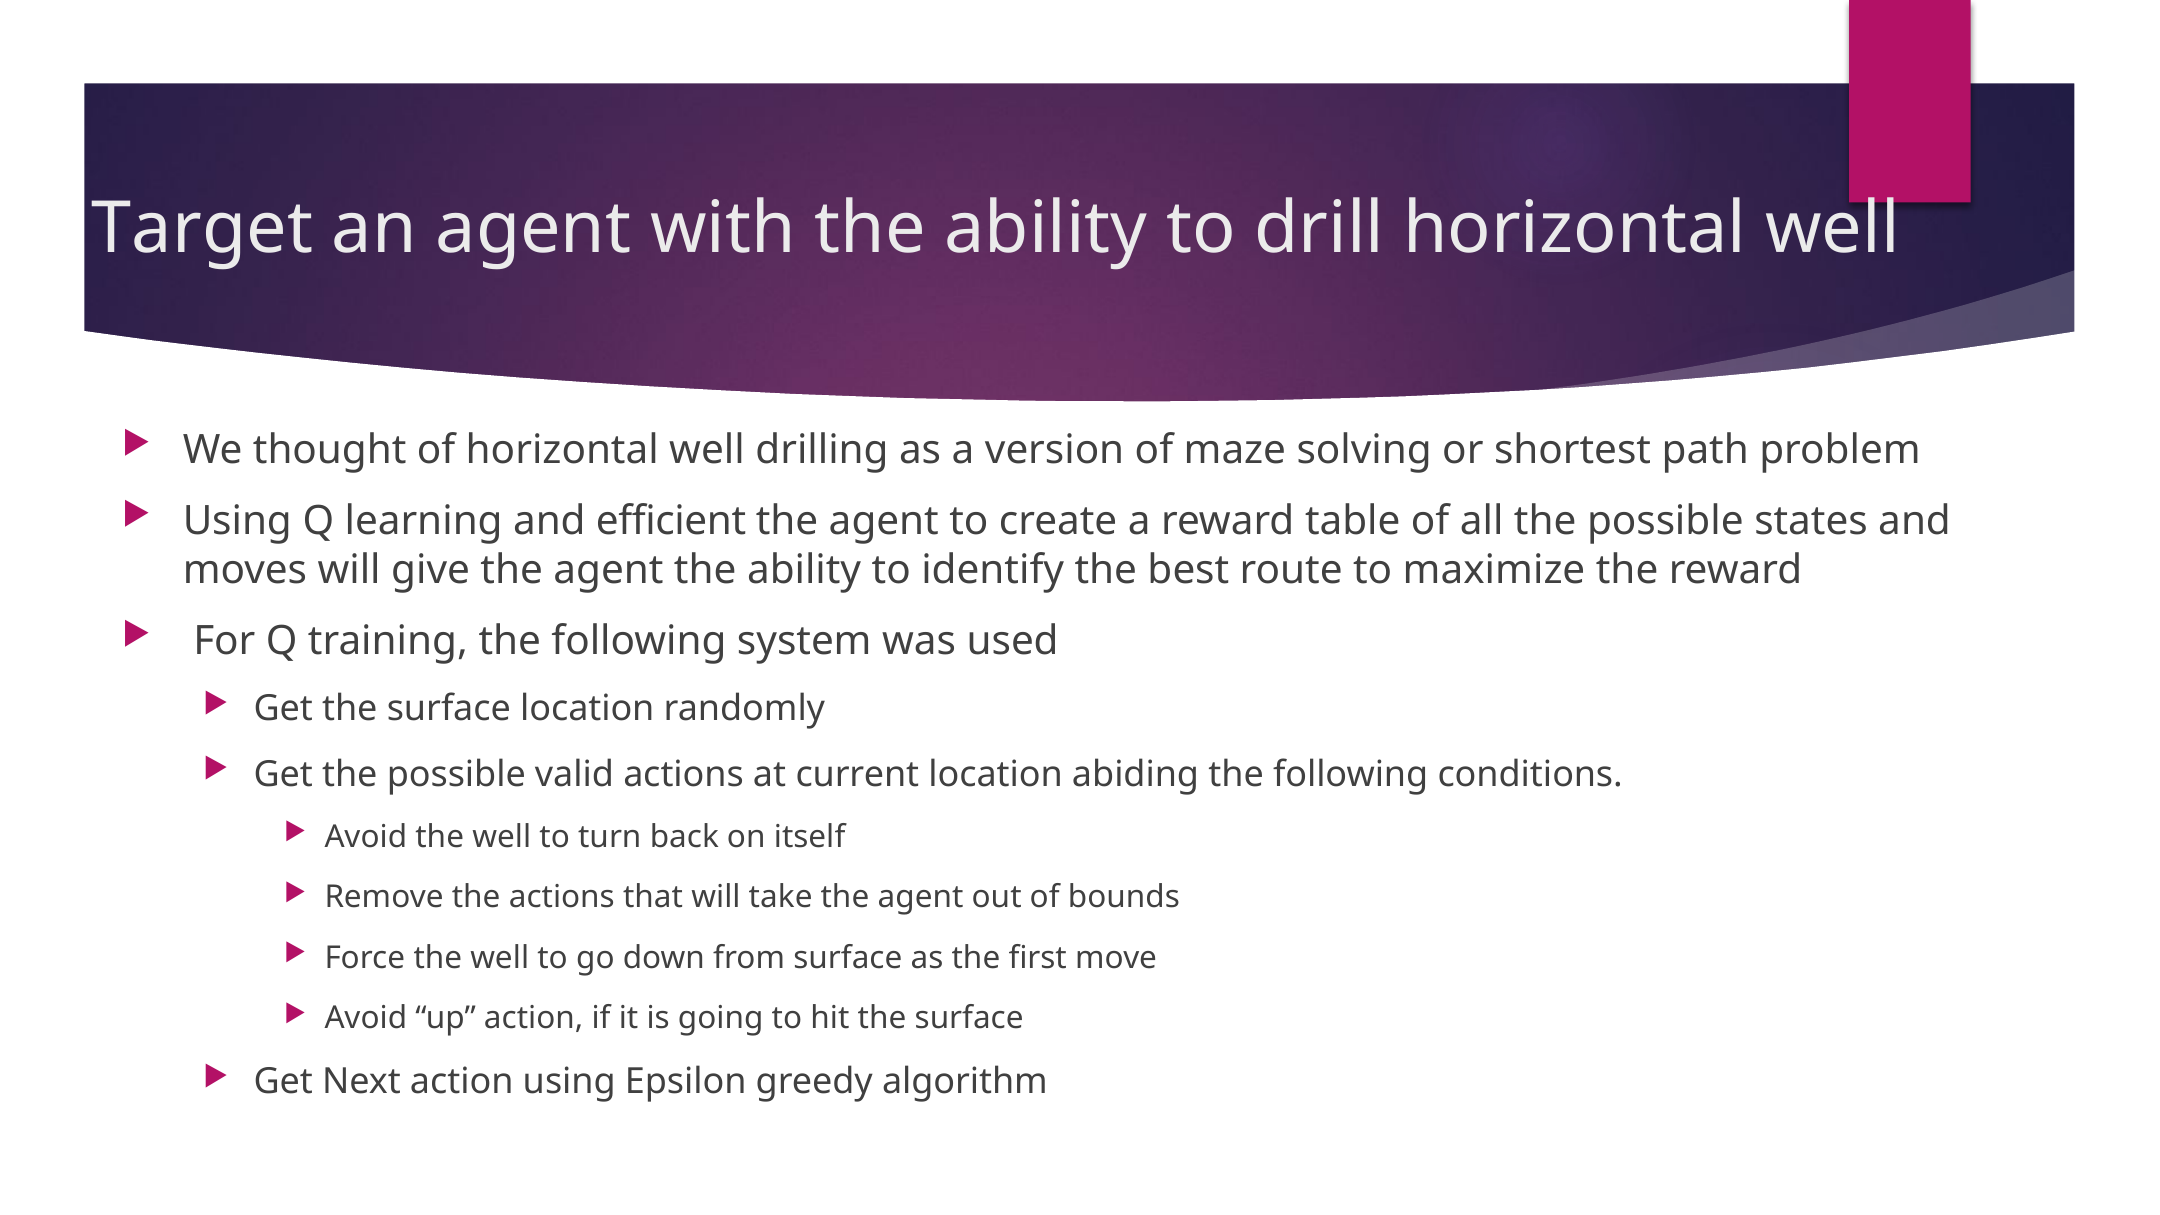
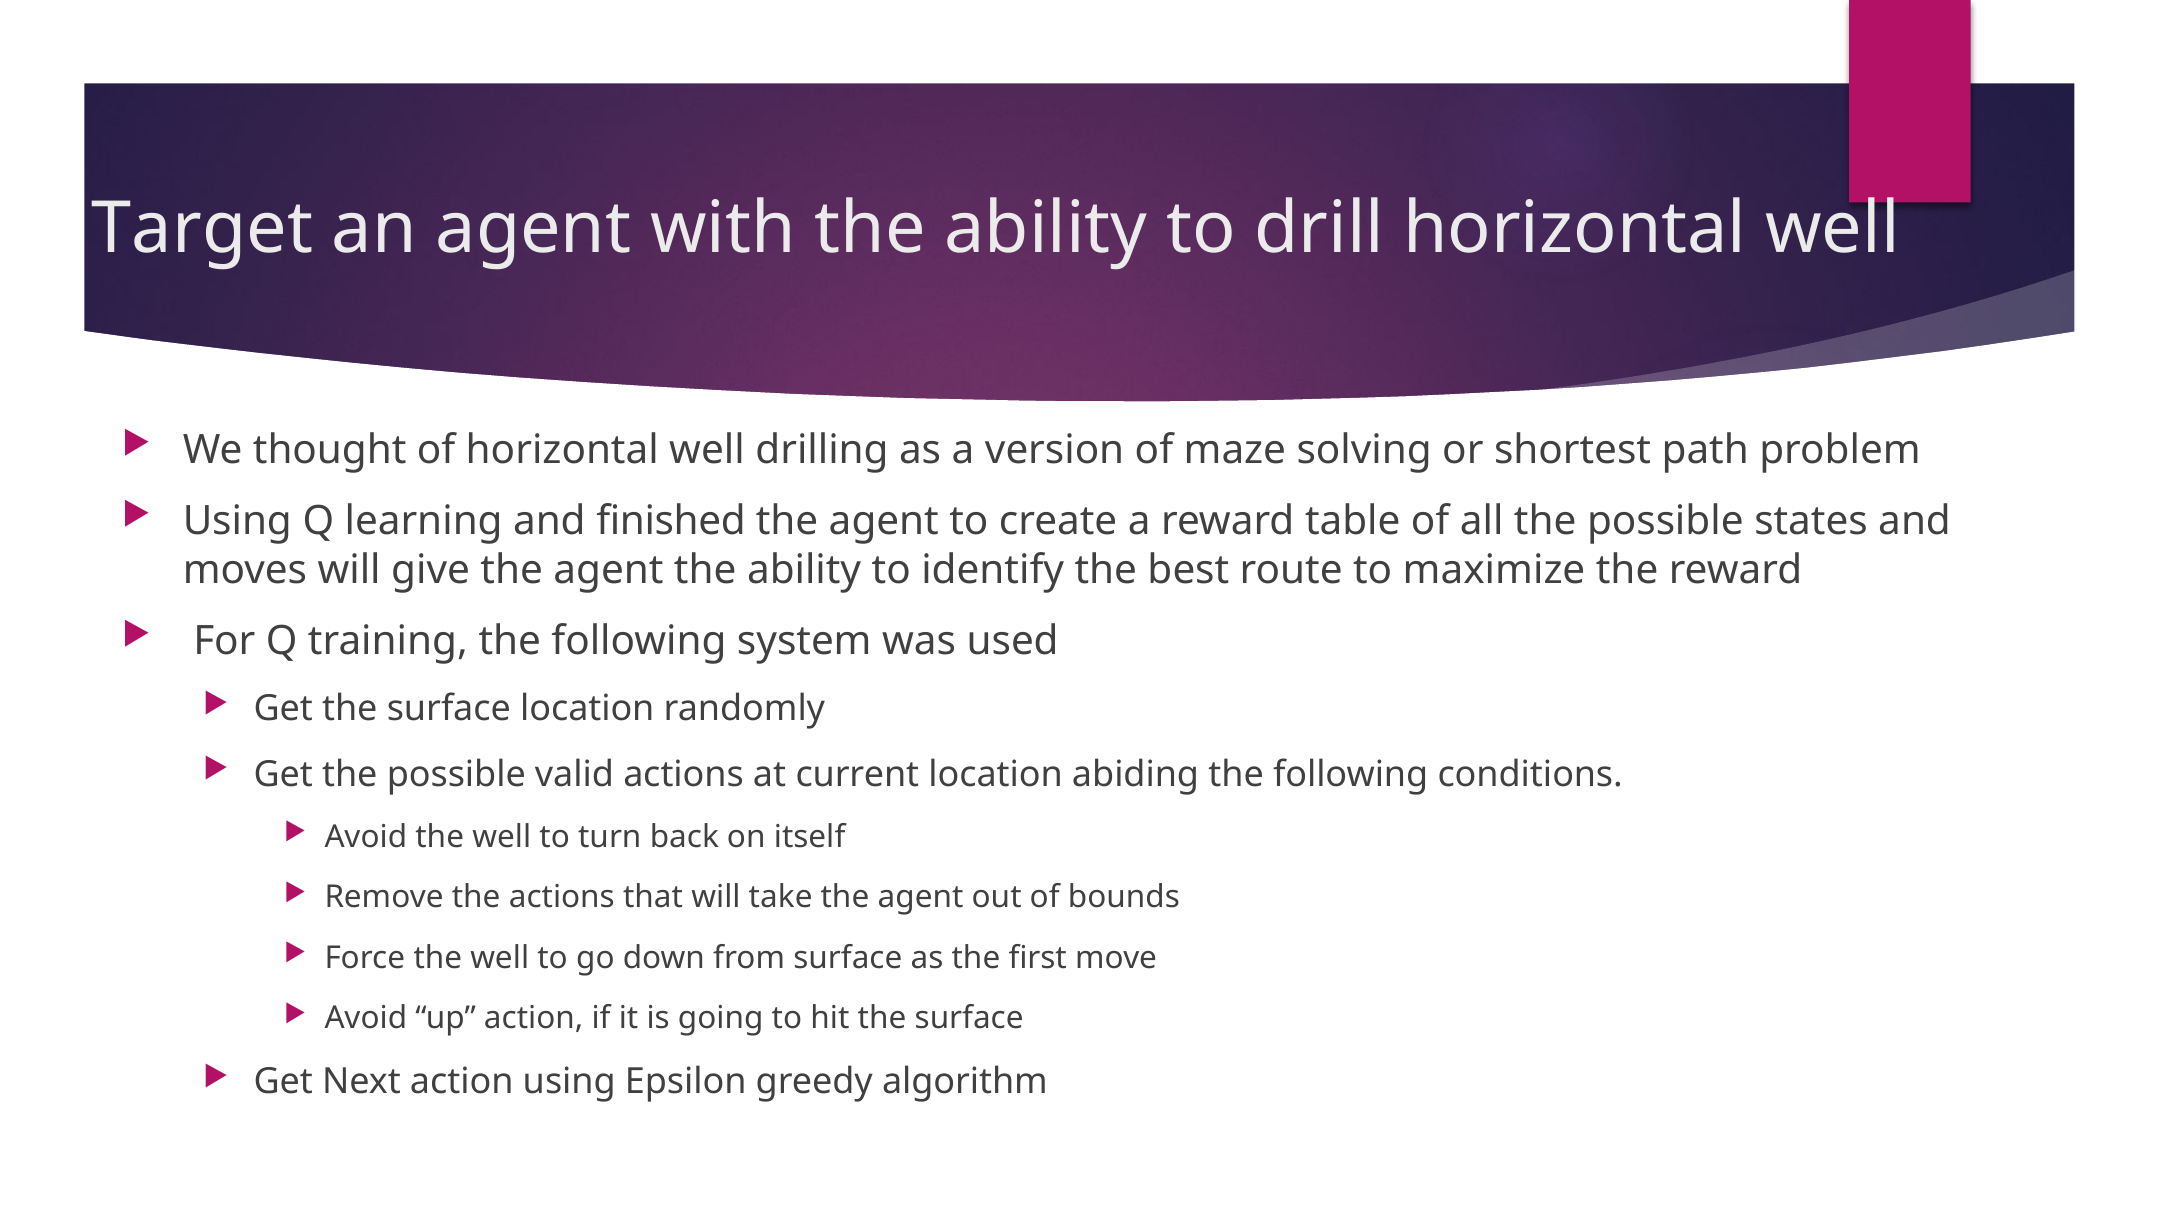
efficient: efficient -> finished
